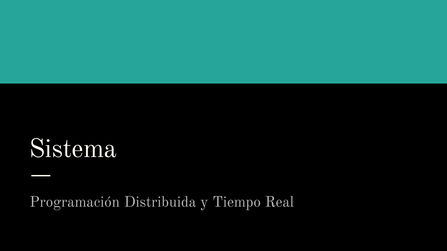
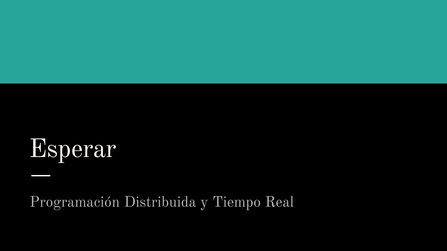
Sistema: Sistema -> Esperar
